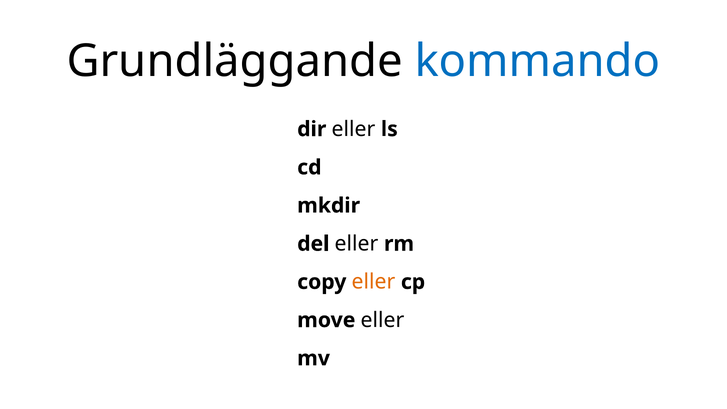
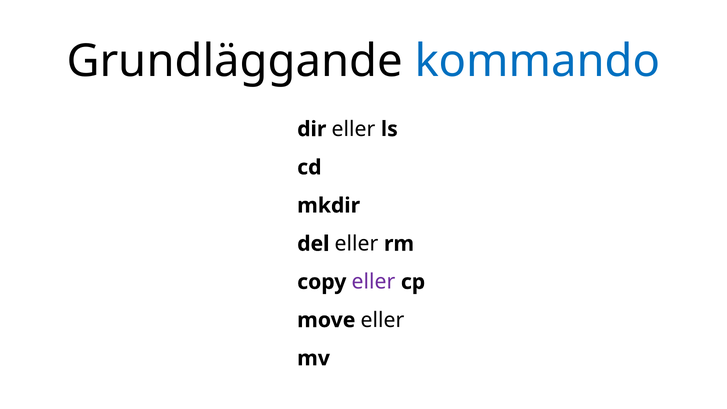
eller at (374, 282) colour: orange -> purple
